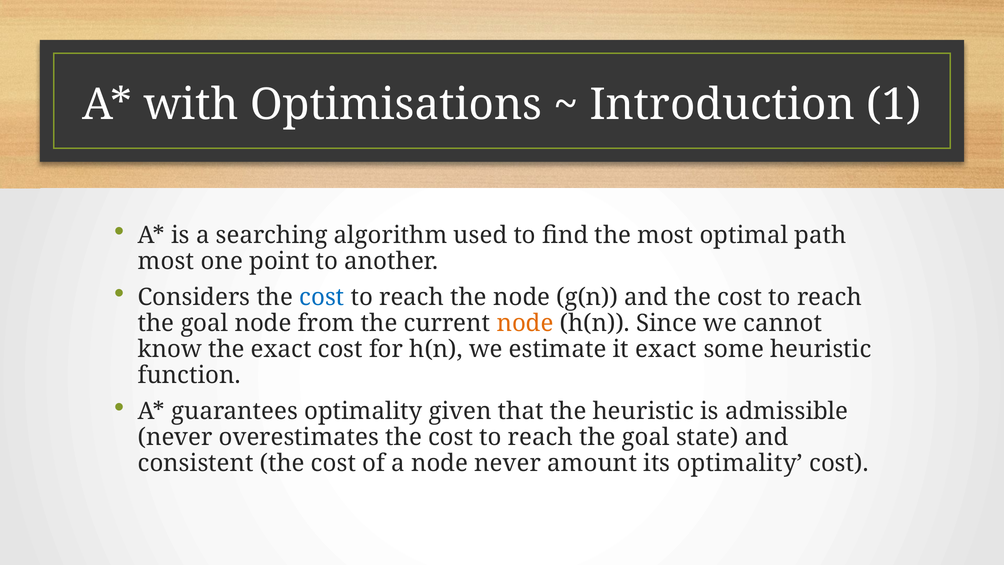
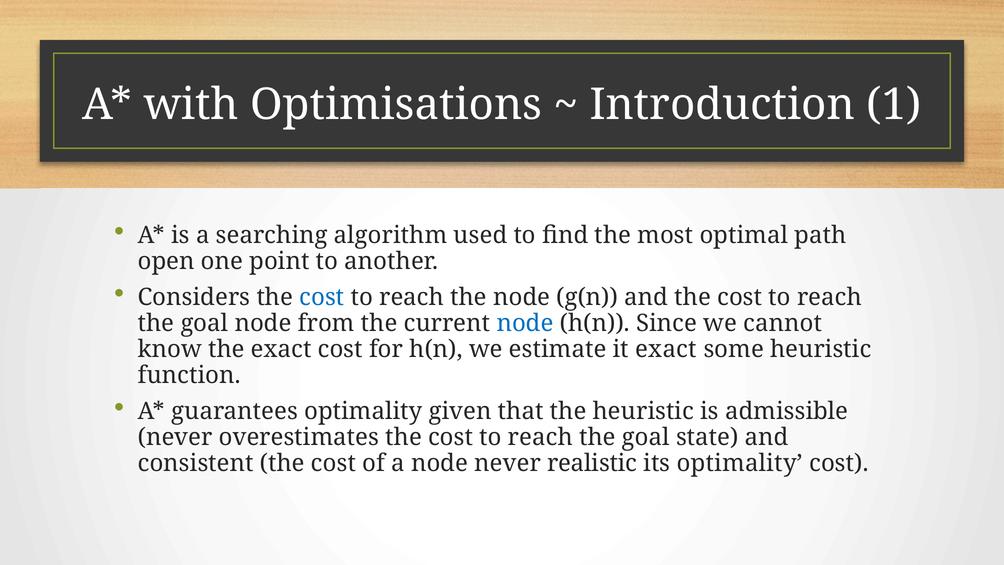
most at (166, 261): most -> open
node at (525, 323) colour: orange -> blue
amount: amount -> realistic
